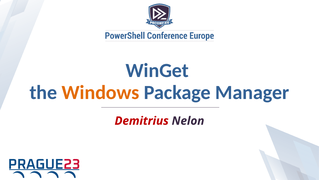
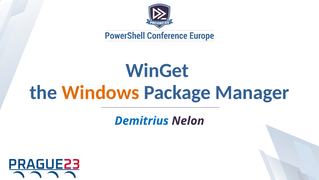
Demitrius colour: red -> blue
